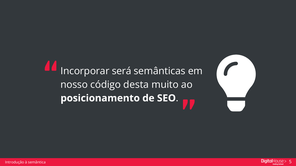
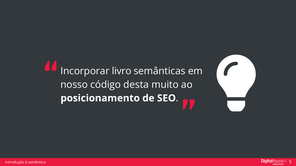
será: será -> livro
